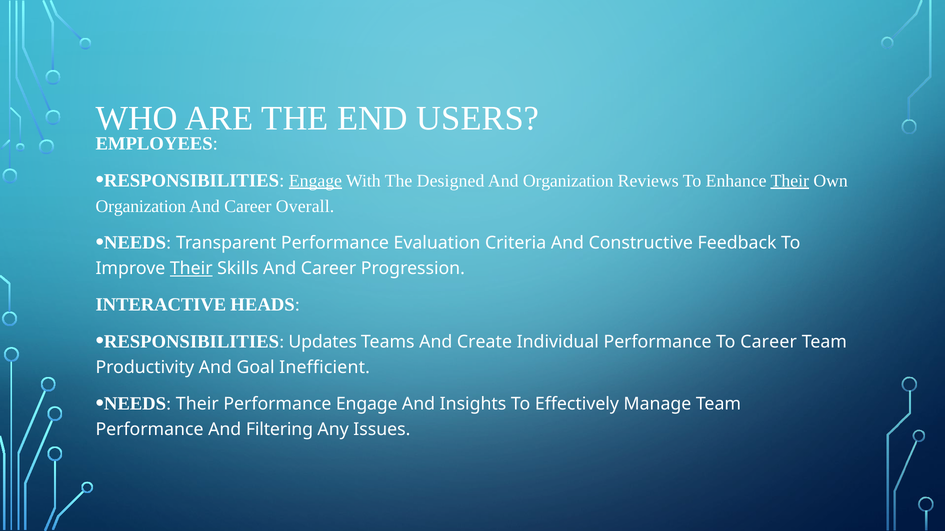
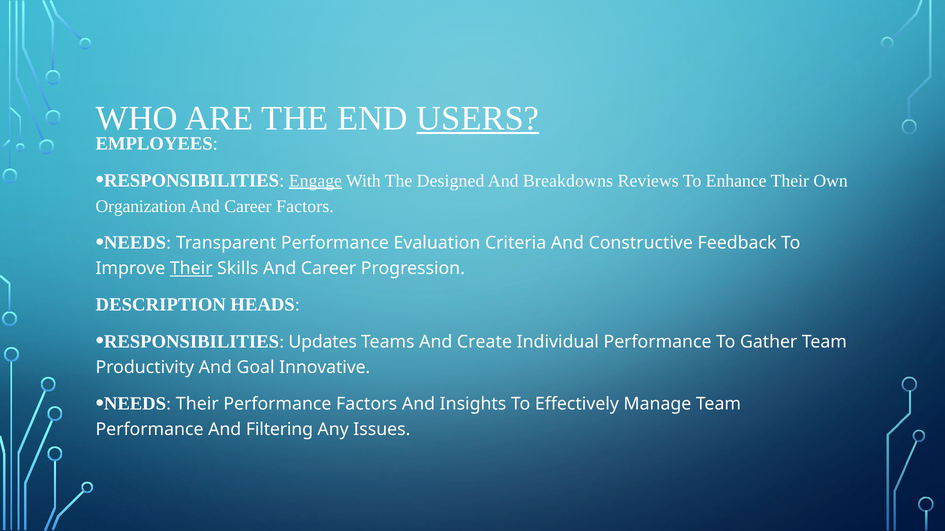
USERS underline: none -> present
And Organization: Organization -> Breakdowns
Their at (790, 181) underline: present -> none
Career Overall: Overall -> Factors
INTERACTIVE: INTERACTIVE -> DESCRIPTION
To Career: Career -> Gather
Inefficient: Inefficient -> Innovative
Performance Engage: Engage -> Factors
